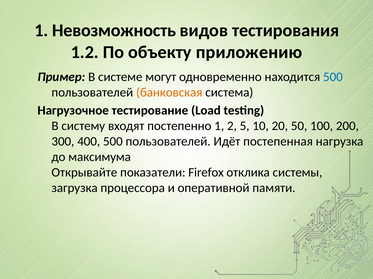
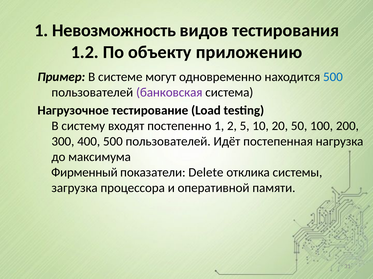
банковская colour: orange -> purple
Открывайте: Открывайте -> Фирменный
Firefox: Firefox -> Delete
